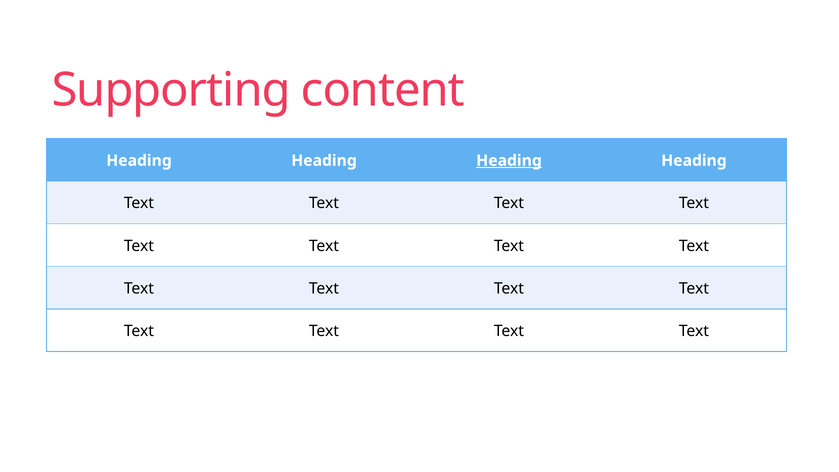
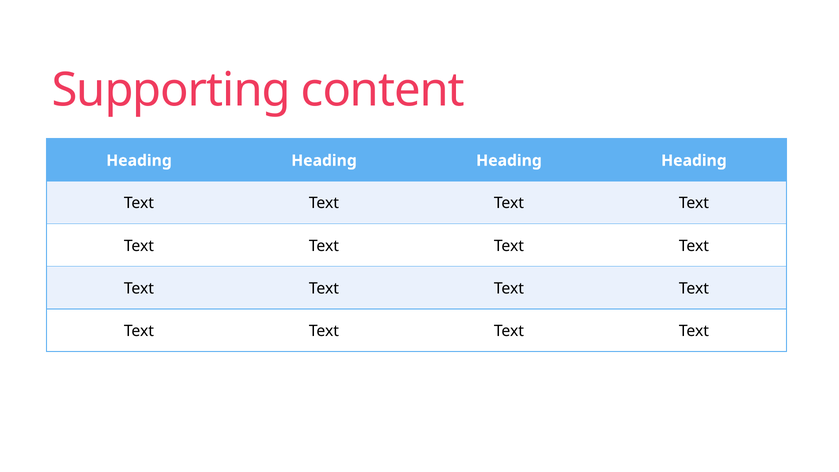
Heading at (509, 161) underline: present -> none
